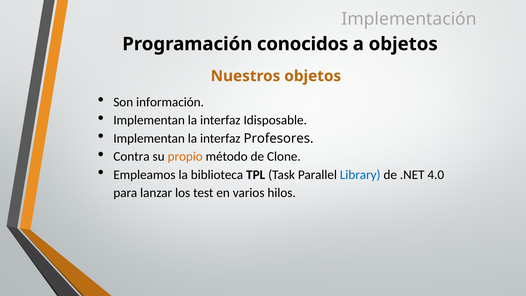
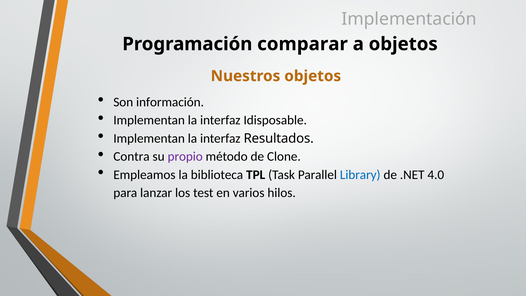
conocidos: conocidos -> comparar
Profesores: Profesores -> Resultados
propio colour: orange -> purple
